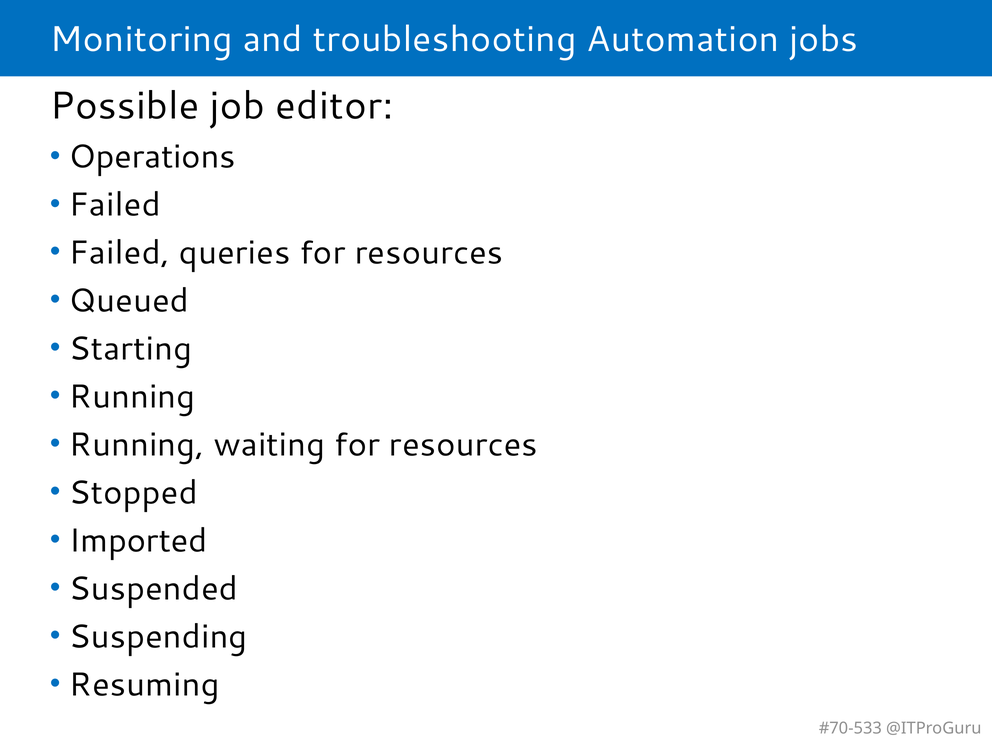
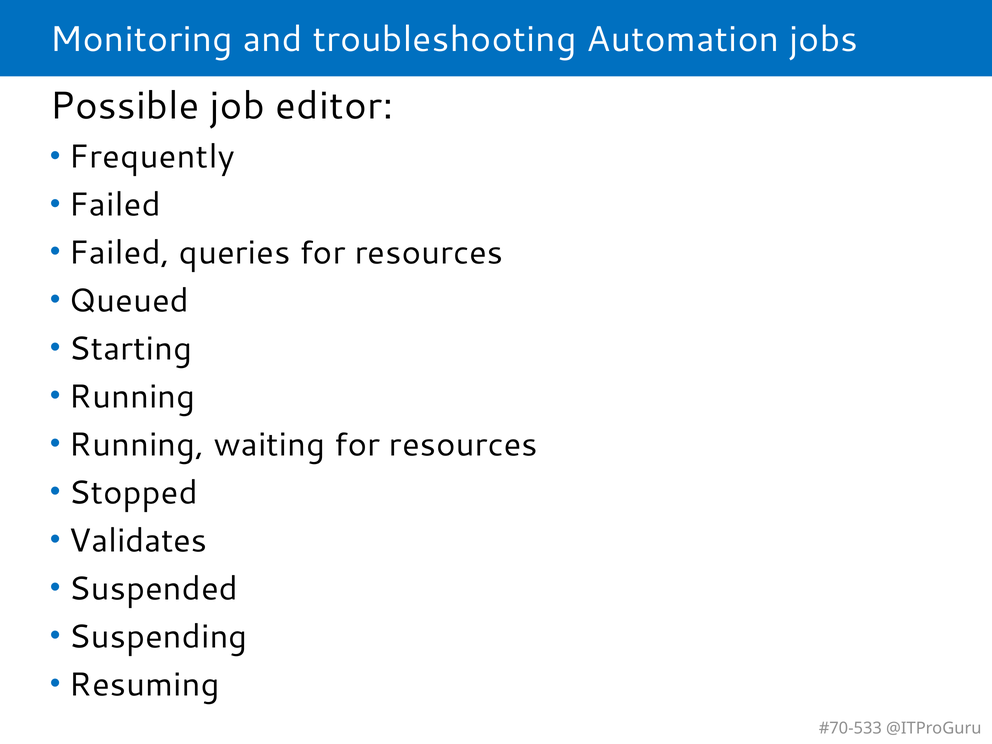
Operations: Operations -> Frequently
Imported: Imported -> Validates
